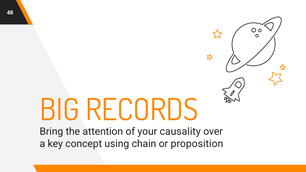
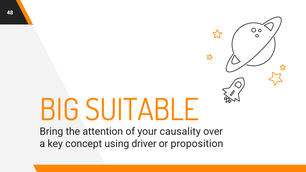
RECORDS: RECORDS -> SUITABLE
chain: chain -> driver
